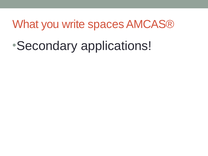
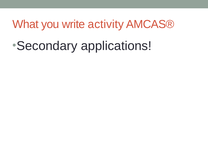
spaces: spaces -> activity
